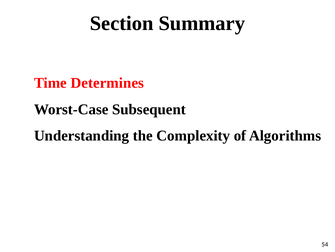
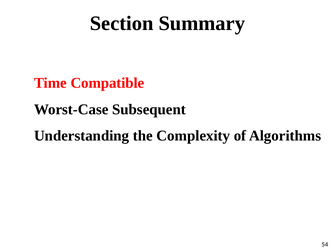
Determines: Determines -> Compatible
